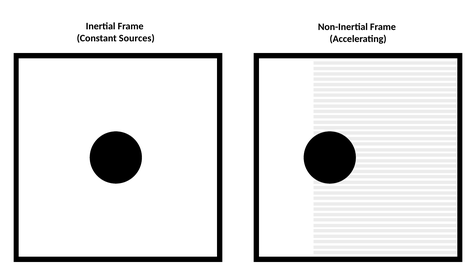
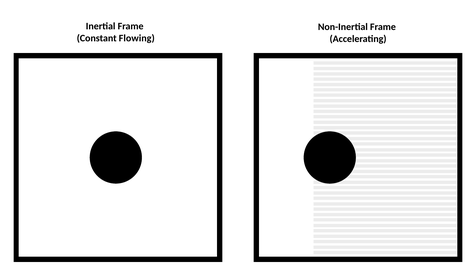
Sources: Sources -> Flowing
